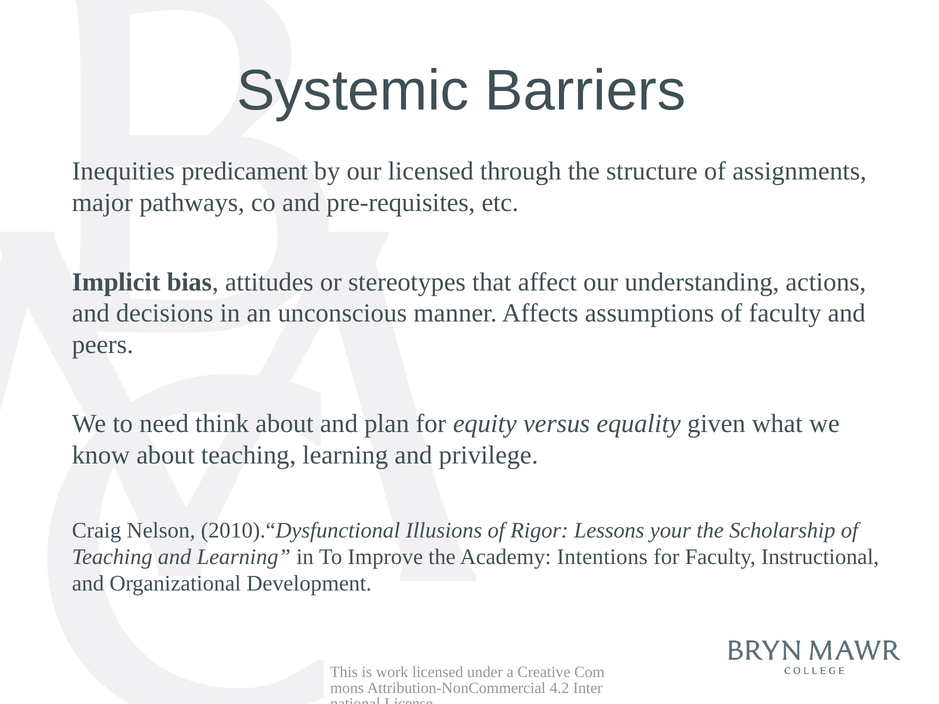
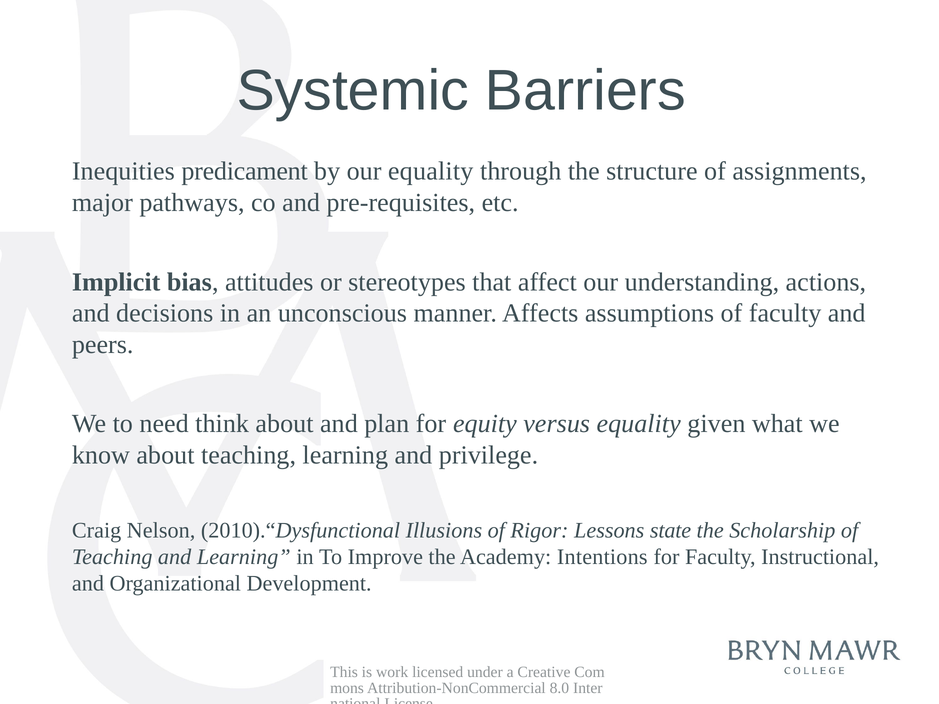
our licensed: licensed -> equality
your: your -> state
4.2: 4.2 -> 8.0
